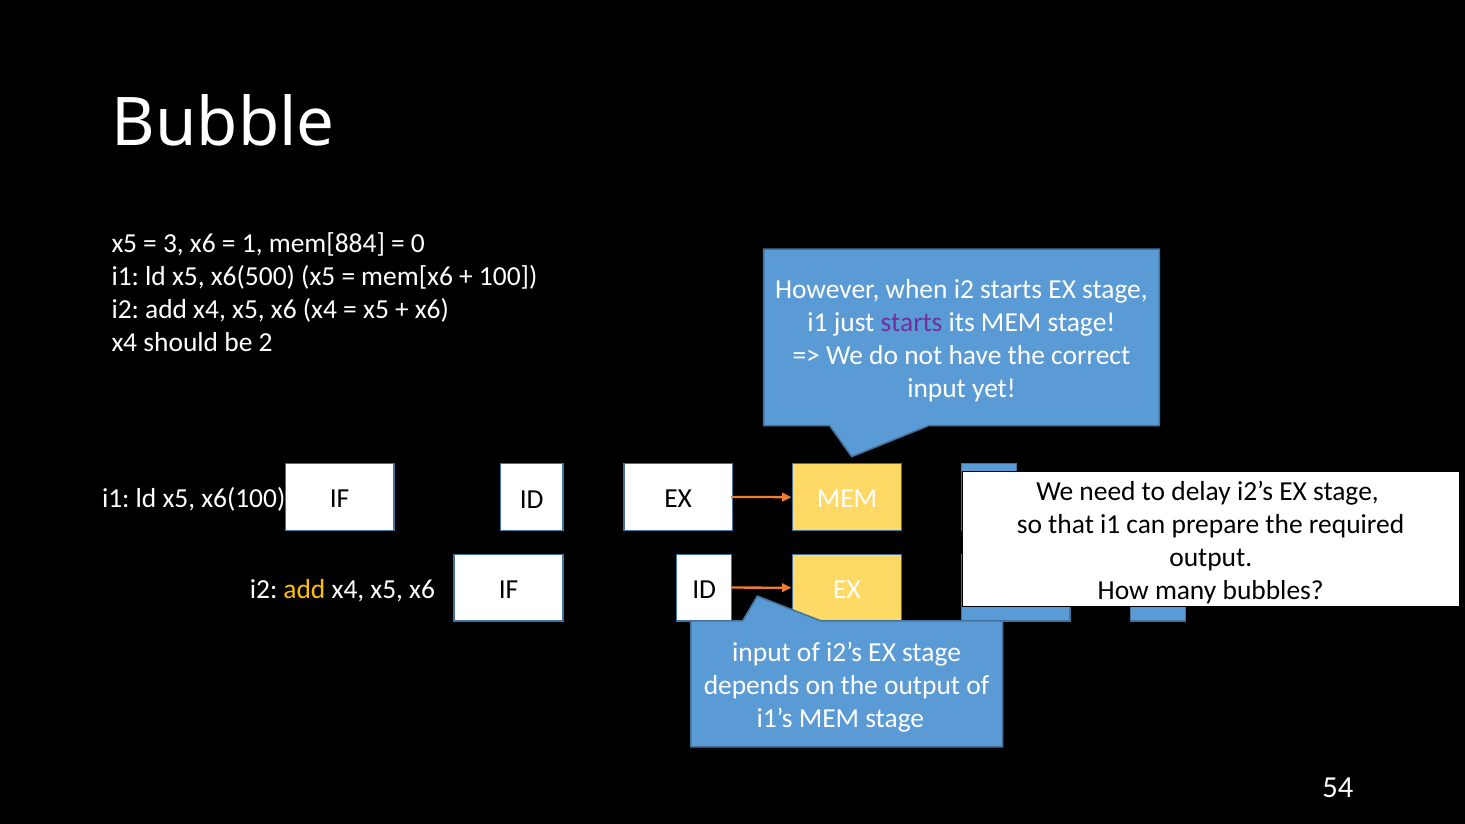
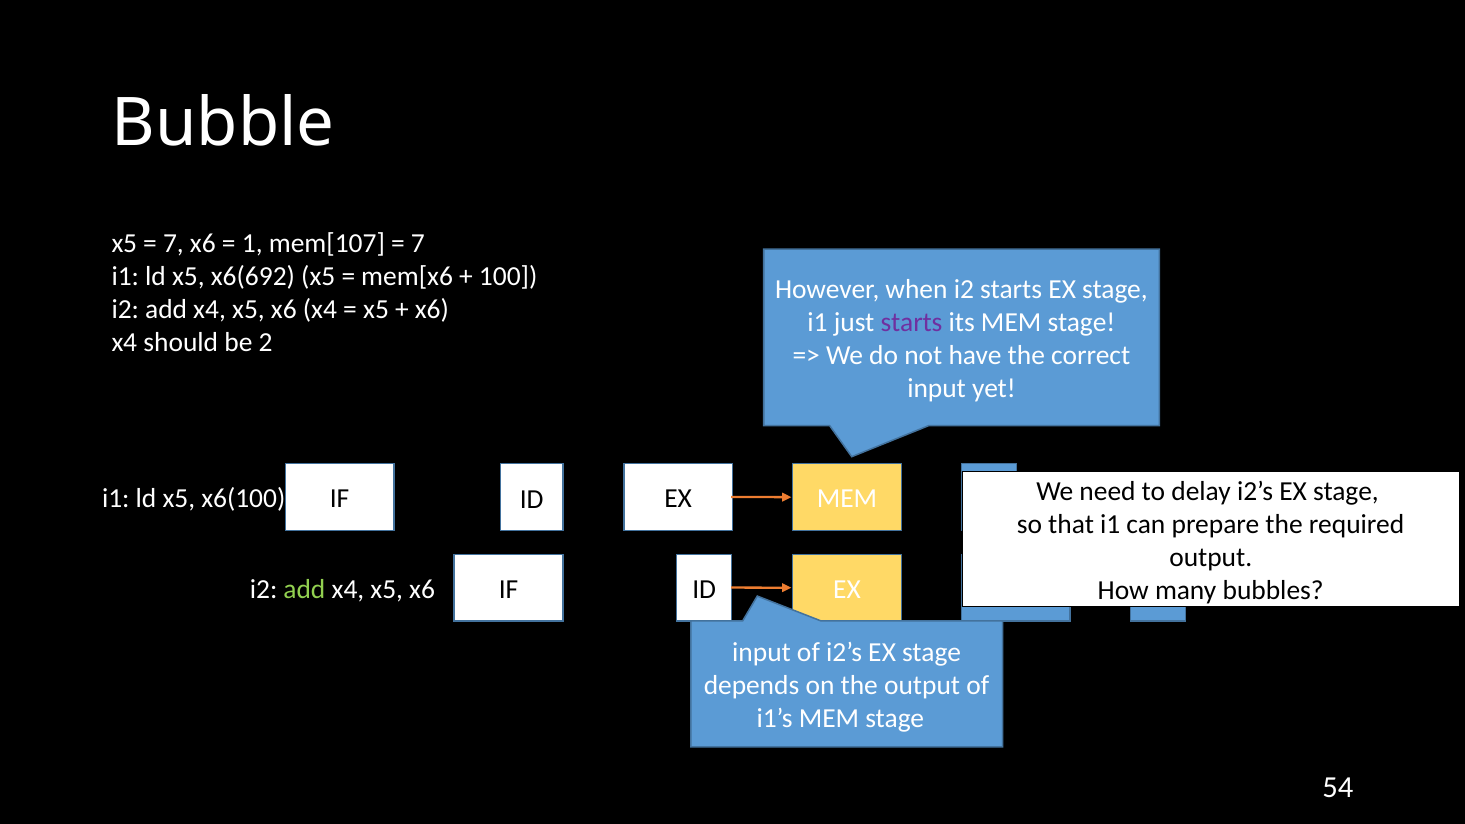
3 at (173, 244): 3 -> 7
mem[884: mem[884 -> mem[107
0 at (418, 244): 0 -> 7
x6(500: x6(500 -> x6(692
add at (304, 589) colour: yellow -> light green
